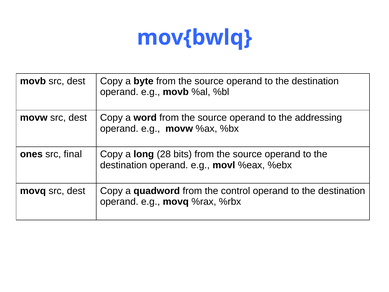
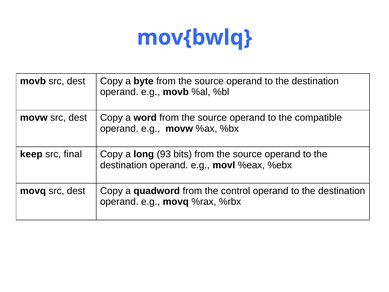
addressing: addressing -> compatible
ones: ones -> keep
28: 28 -> 93
